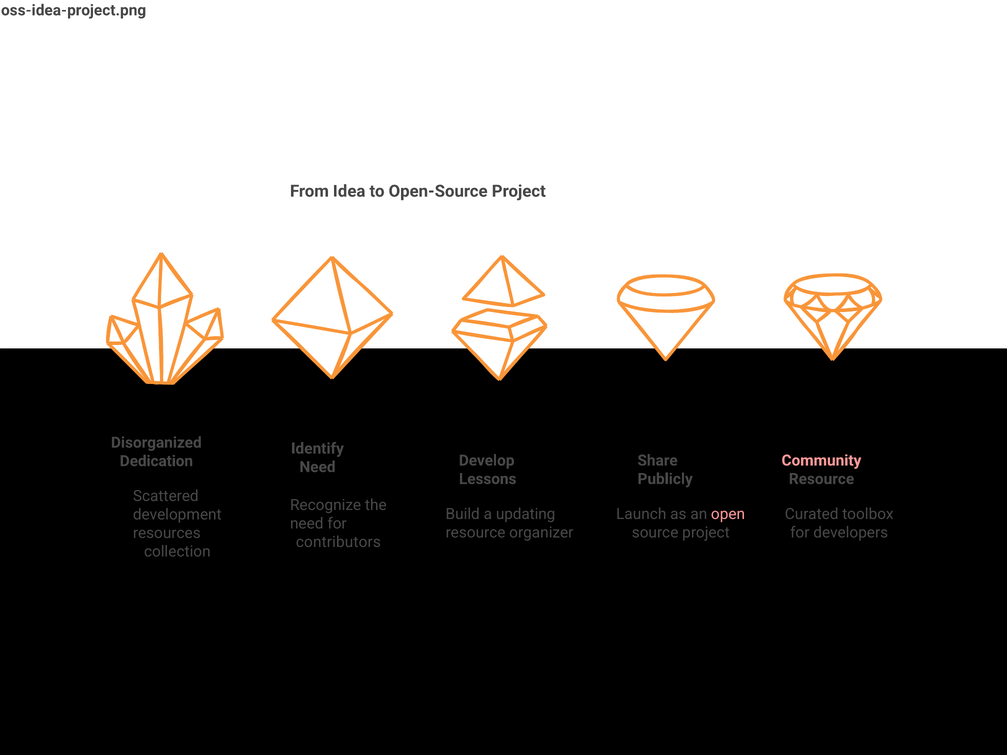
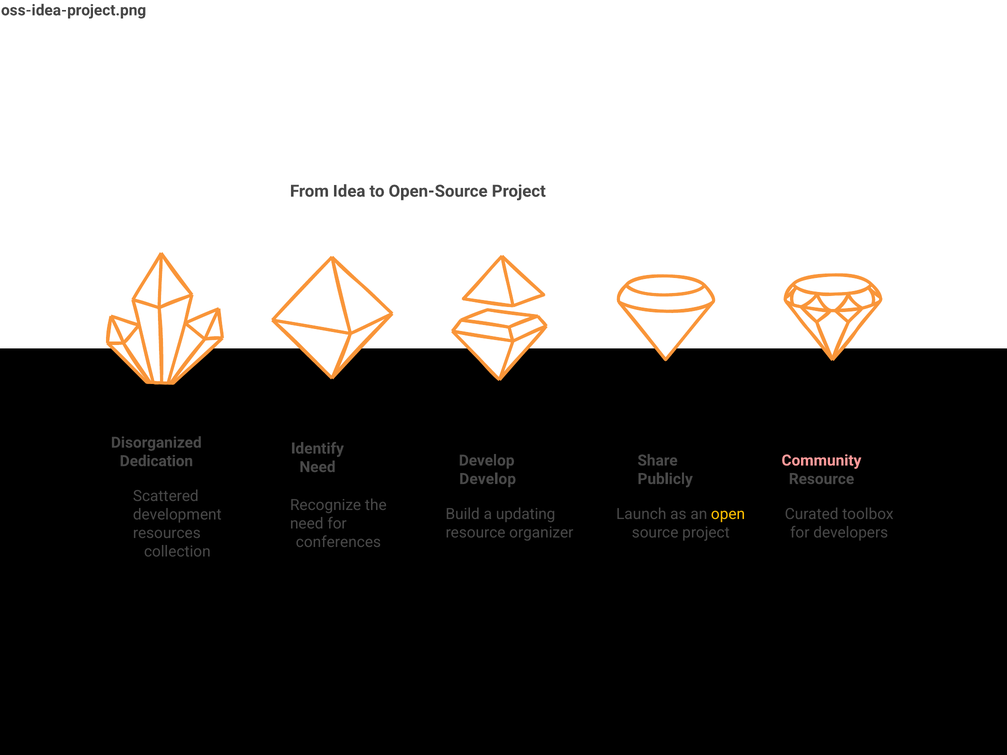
Lessons at (488, 479): Lessons -> Develop
open colour: pink -> yellow
contributors: contributors -> conferences
